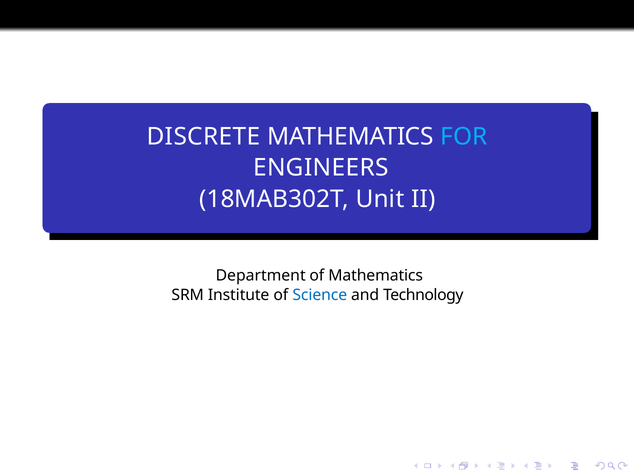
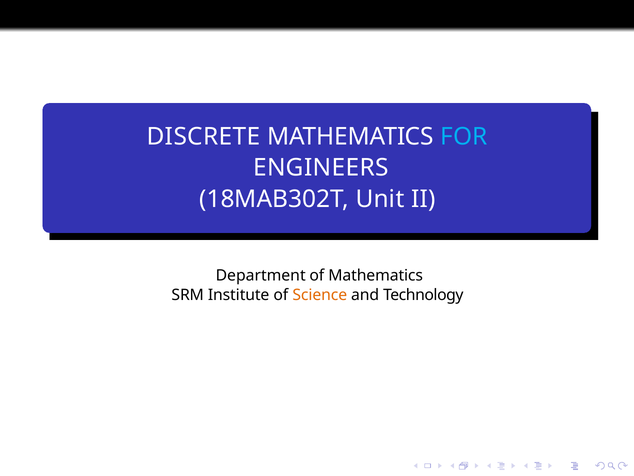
Science colour: blue -> orange
